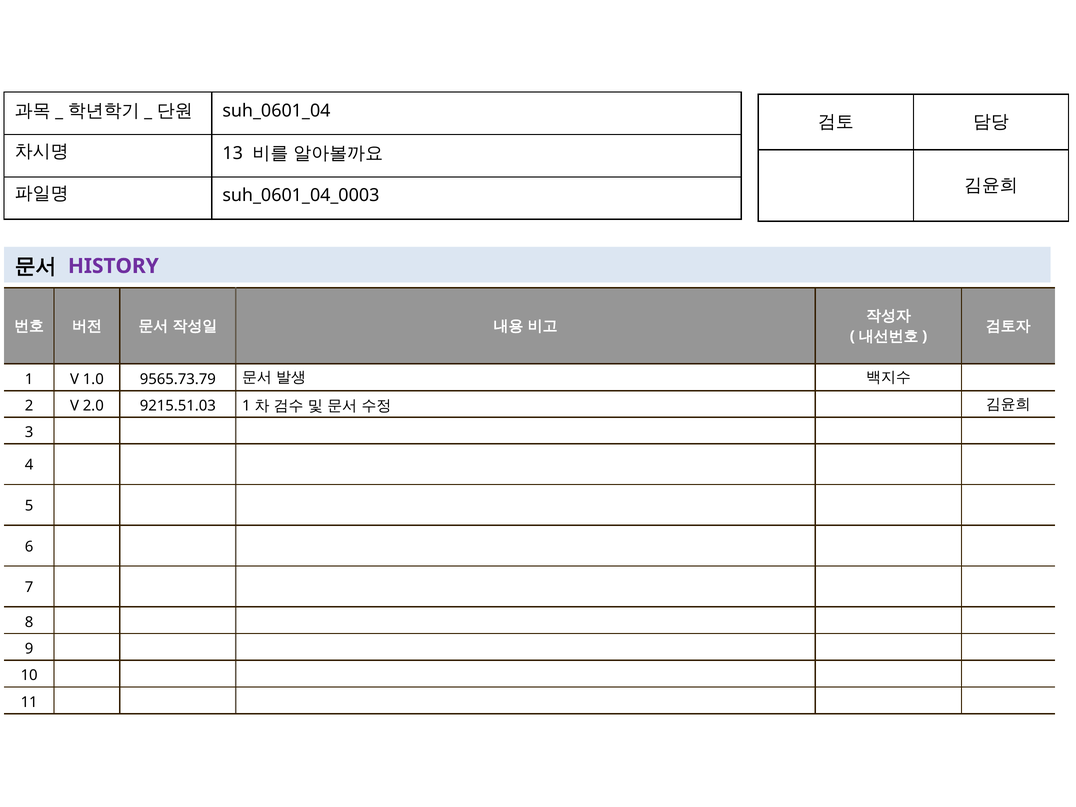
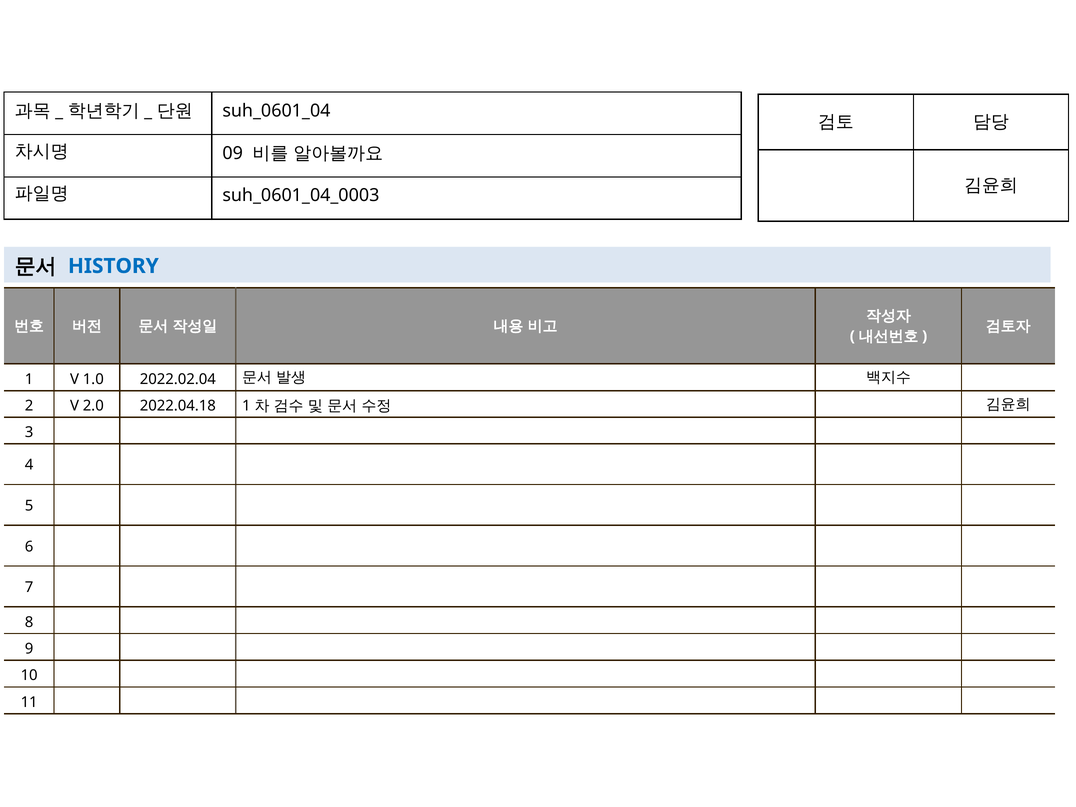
13: 13 -> 09
HISTORY colour: purple -> blue
9565.73.79: 9565.73.79 -> 2022.02.04
9215.51.03: 9215.51.03 -> 2022.04.18
